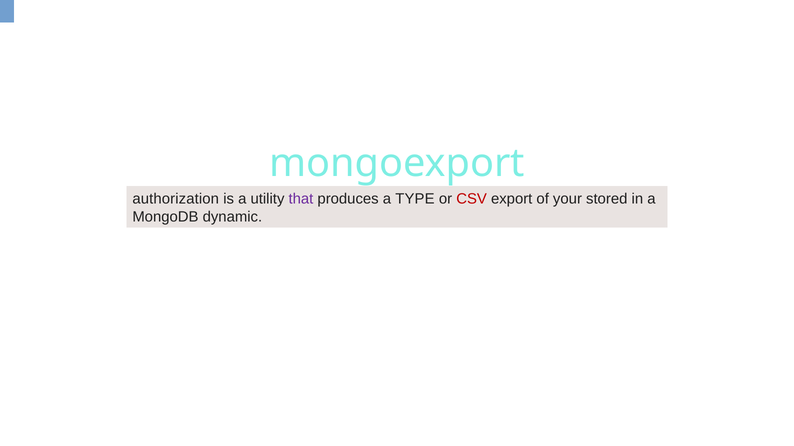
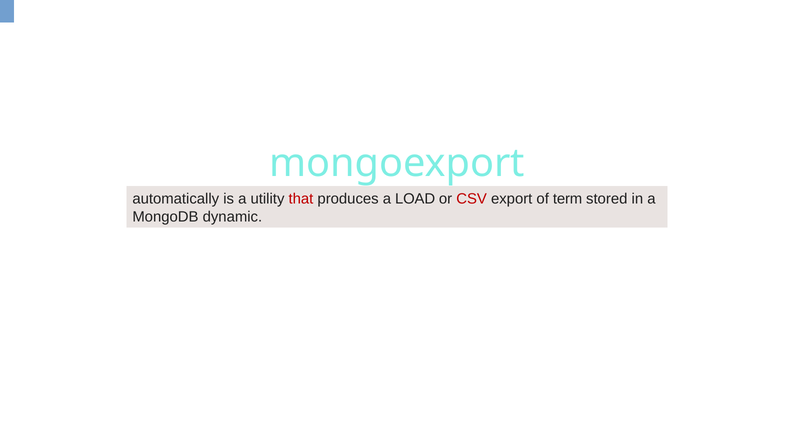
authorization: authorization -> automatically
that colour: purple -> red
TYPE: TYPE -> LOAD
your: your -> term
